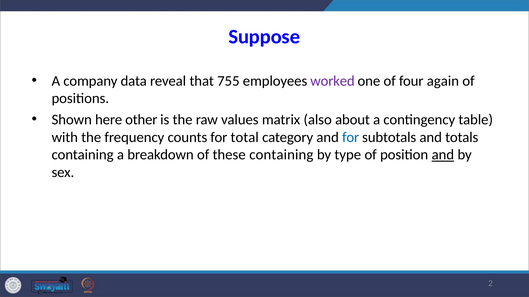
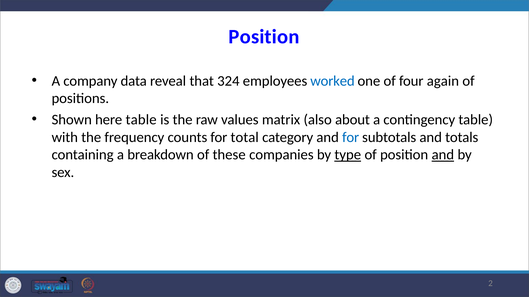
Suppose at (264, 37): Suppose -> Position
755: 755 -> 324
worked colour: purple -> blue
here other: other -> table
these containing: containing -> companies
type underline: none -> present
